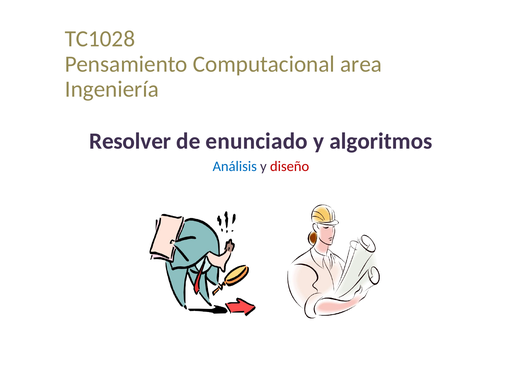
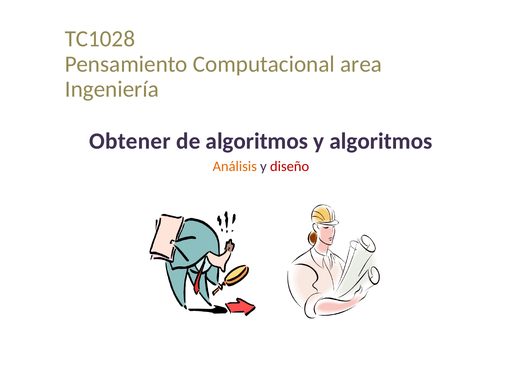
Resolver: Resolver -> Obtener
de enunciado: enunciado -> algoritmos
Análisis colour: blue -> orange
